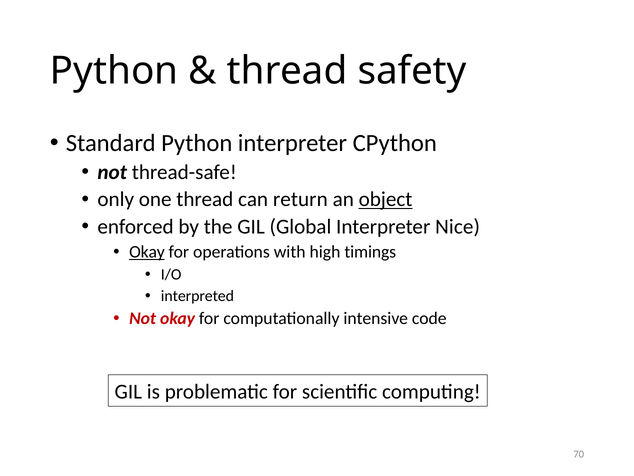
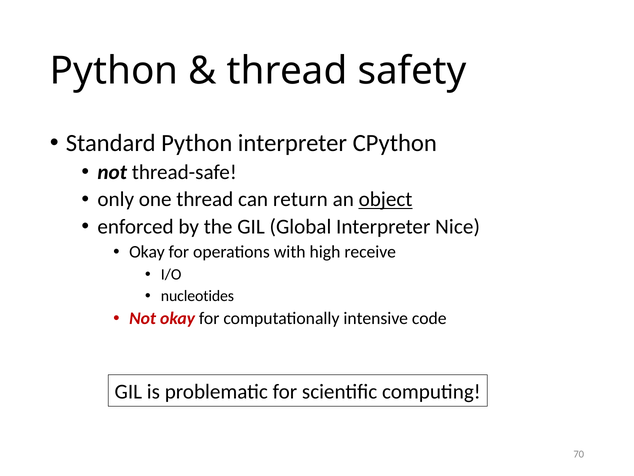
Okay at (147, 252) underline: present -> none
timings: timings -> receive
interpreted: interpreted -> nucleotides
